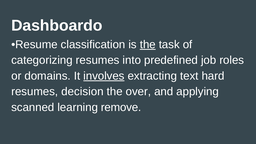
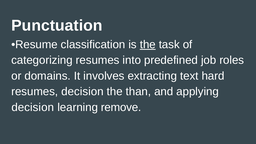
Dashboardo: Dashboardo -> Punctuation
involves underline: present -> none
over: over -> than
scanned at (33, 107): scanned -> decision
